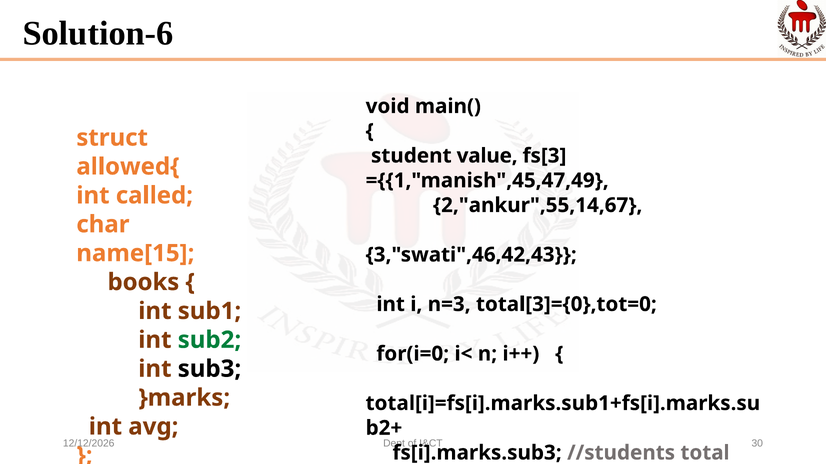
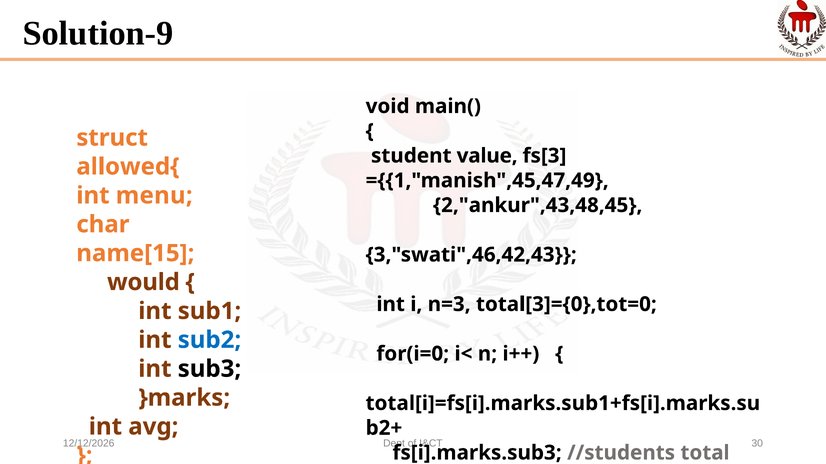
Solution-6: Solution-6 -> Solution-9
called: called -> menu
2,"ankur",55,14,67: 2,"ankur",55,14,67 -> 2,"ankur",43,48,45
books: books -> would
sub2 colour: green -> blue
